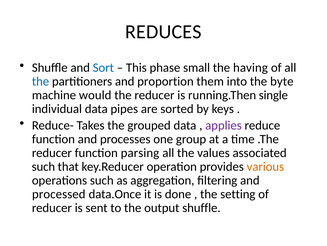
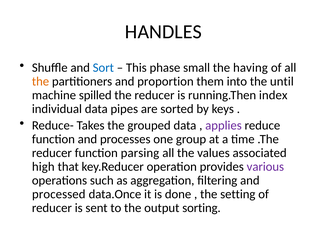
REDUCES: REDUCES -> HANDLES
the at (41, 81) colour: blue -> orange
byte: byte -> until
would: would -> spilled
single: single -> index
such at (43, 166): such -> high
various colour: orange -> purple
output shuffle: shuffle -> sorting
